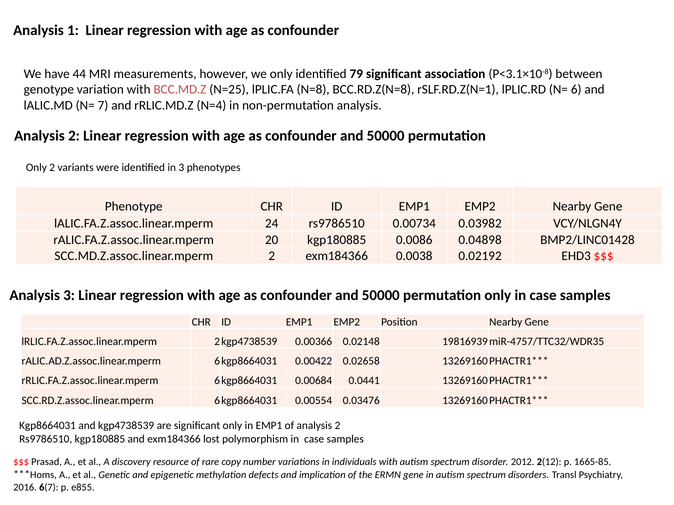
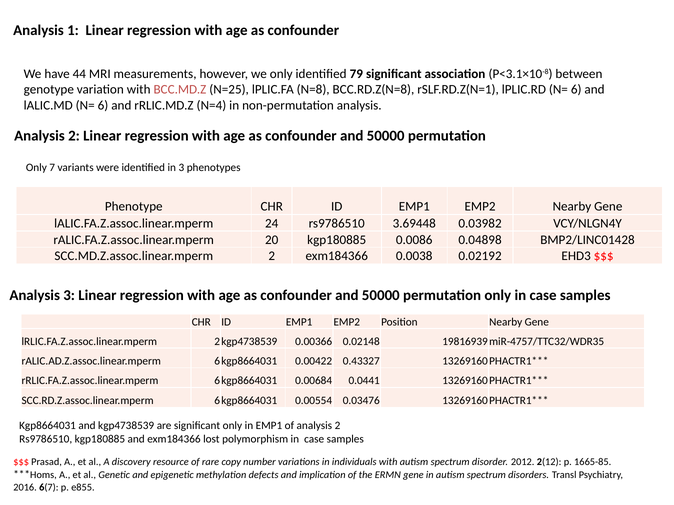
lALIC.MD N= 7: 7 -> 6
Only 2: 2 -> 7
0.00734: 0.00734 -> 3.69448
0.02658: 0.02658 -> 0.43327
